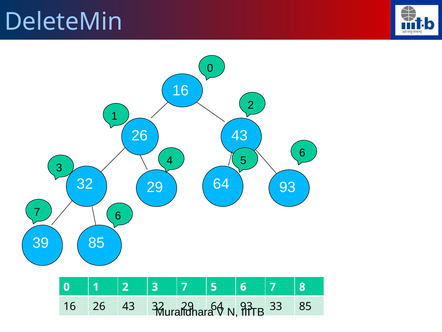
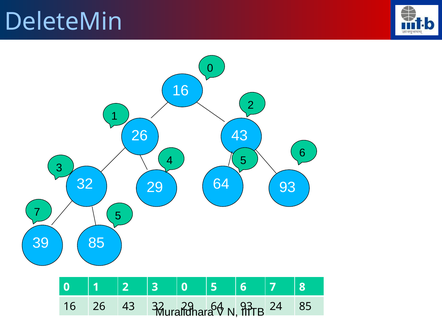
7 6: 6 -> 5
3 7: 7 -> 0
33: 33 -> 24
